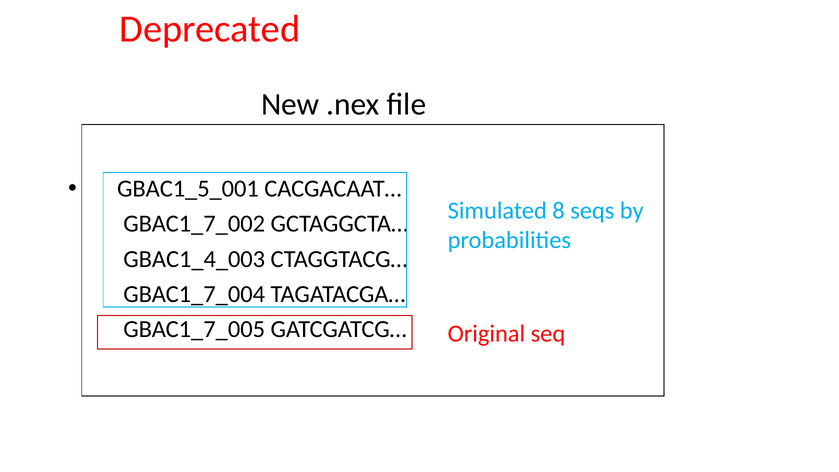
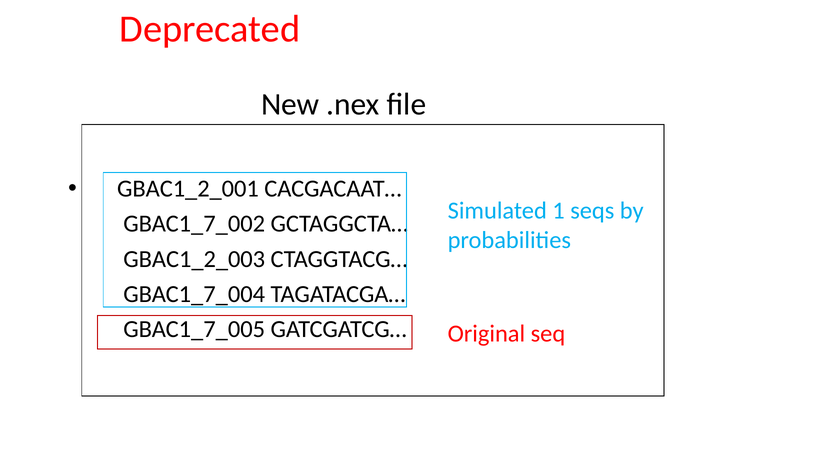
GBAC1_5_001: GBAC1_5_001 -> GBAC1_2_001
8: 8 -> 1
GBAC1_4_003: GBAC1_4_003 -> GBAC1_2_003
